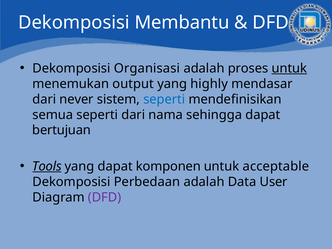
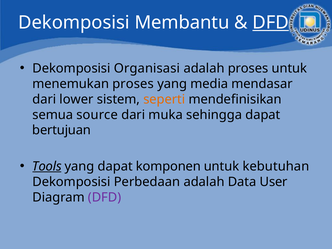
DFD at (271, 23) underline: none -> present
untuk at (289, 68) underline: present -> none
menemukan output: output -> proses
highly: highly -> media
never: never -> lower
seperti at (164, 99) colour: blue -> orange
semua seperti: seperti -> source
nama: nama -> muka
acceptable: acceptable -> kebutuhan
